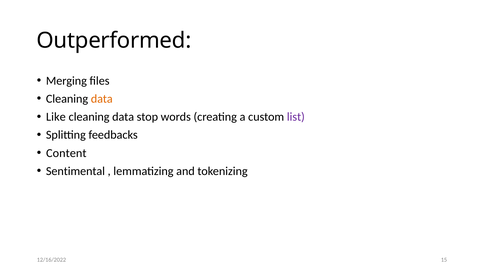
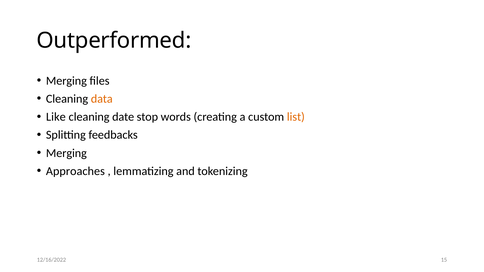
data at (123, 117): data -> date
list colour: purple -> orange
Content at (66, 153): Content -> Merging
Sentimental: Sentimental -> Approaches
